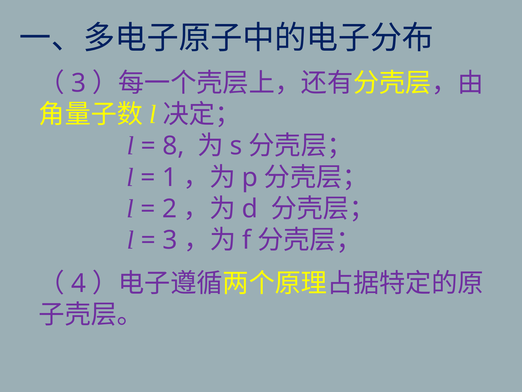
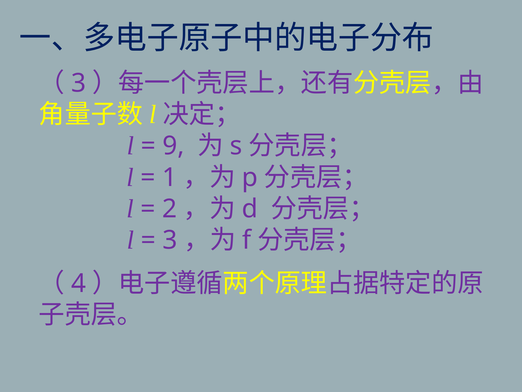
8: 8 -> 9
